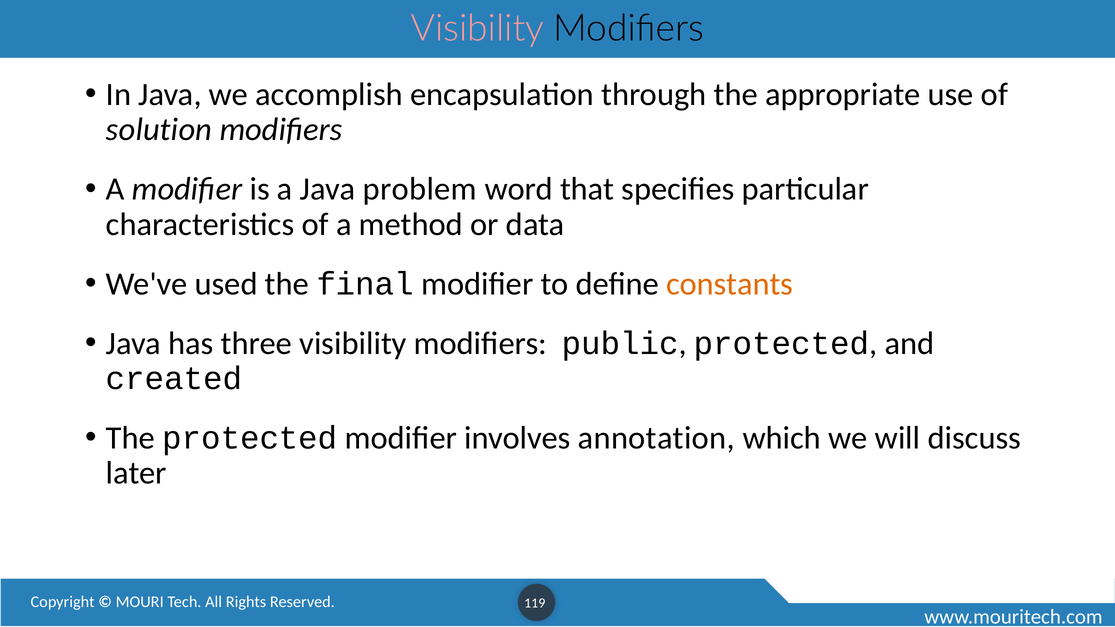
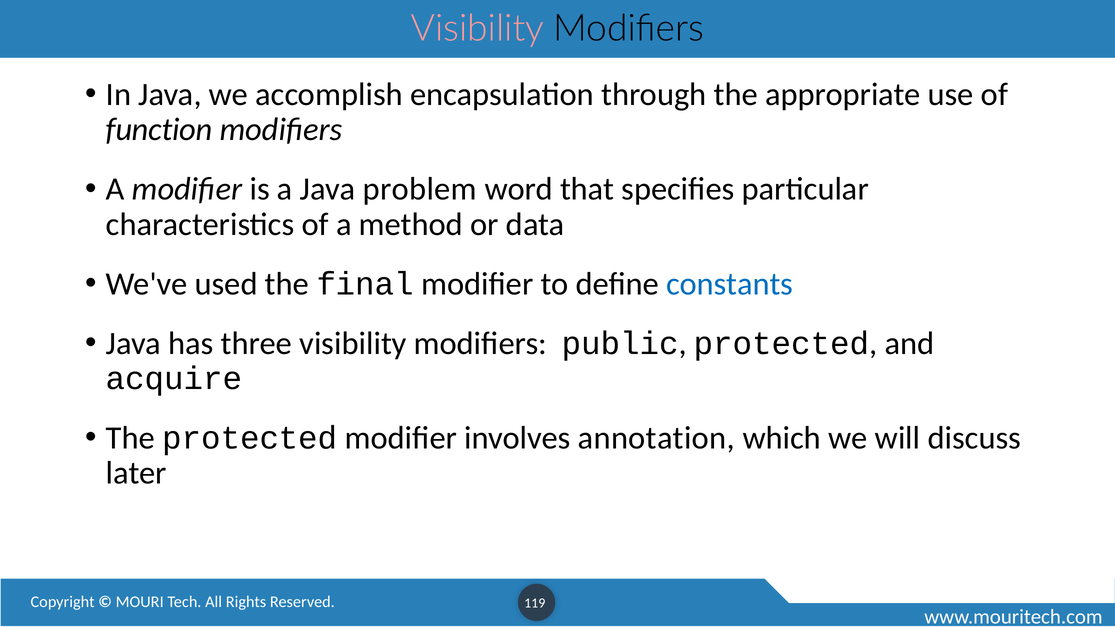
solution: solution -> function
constants colour: orange -> blue
created: created -> acquire
